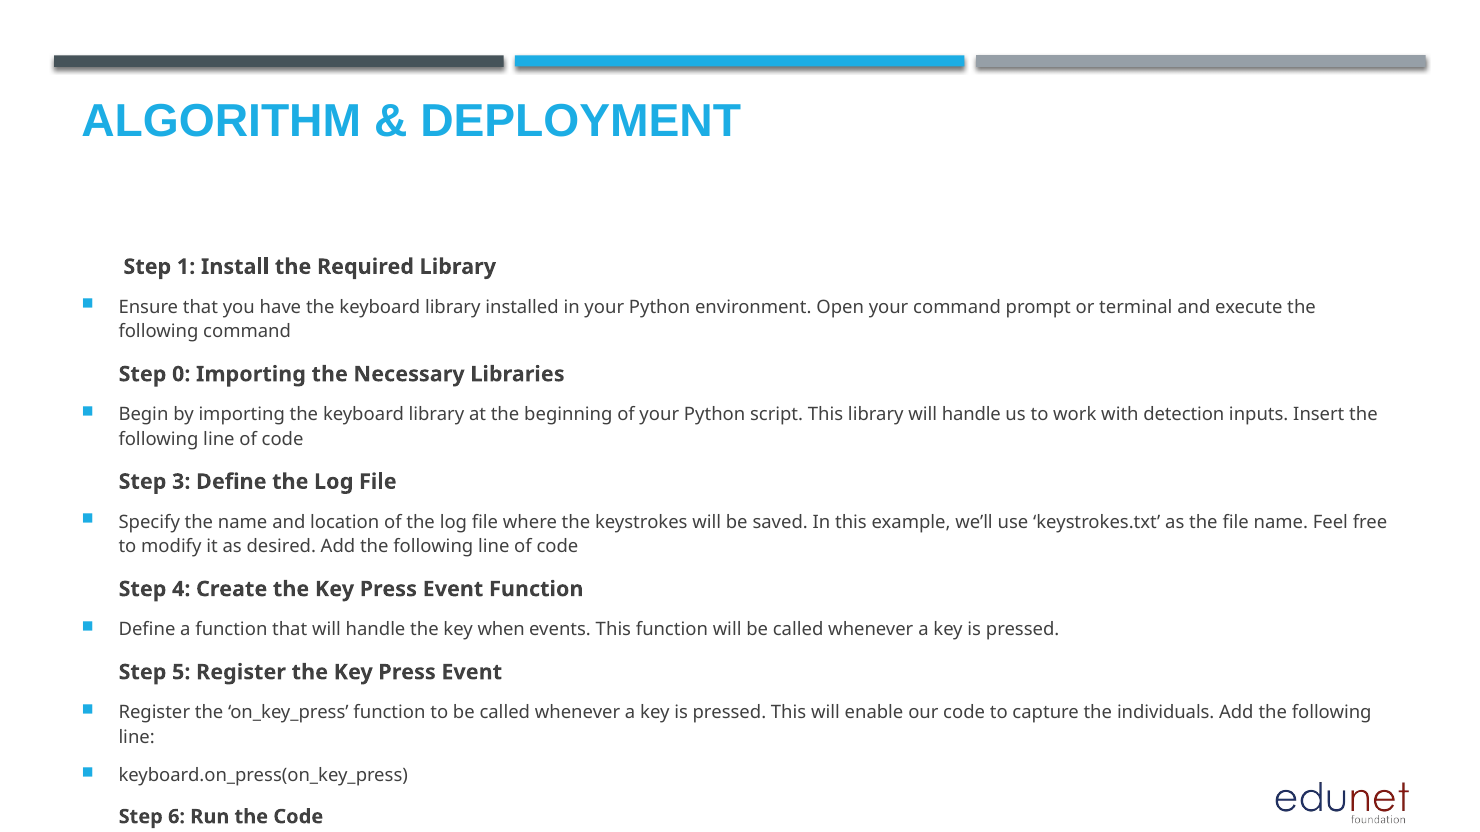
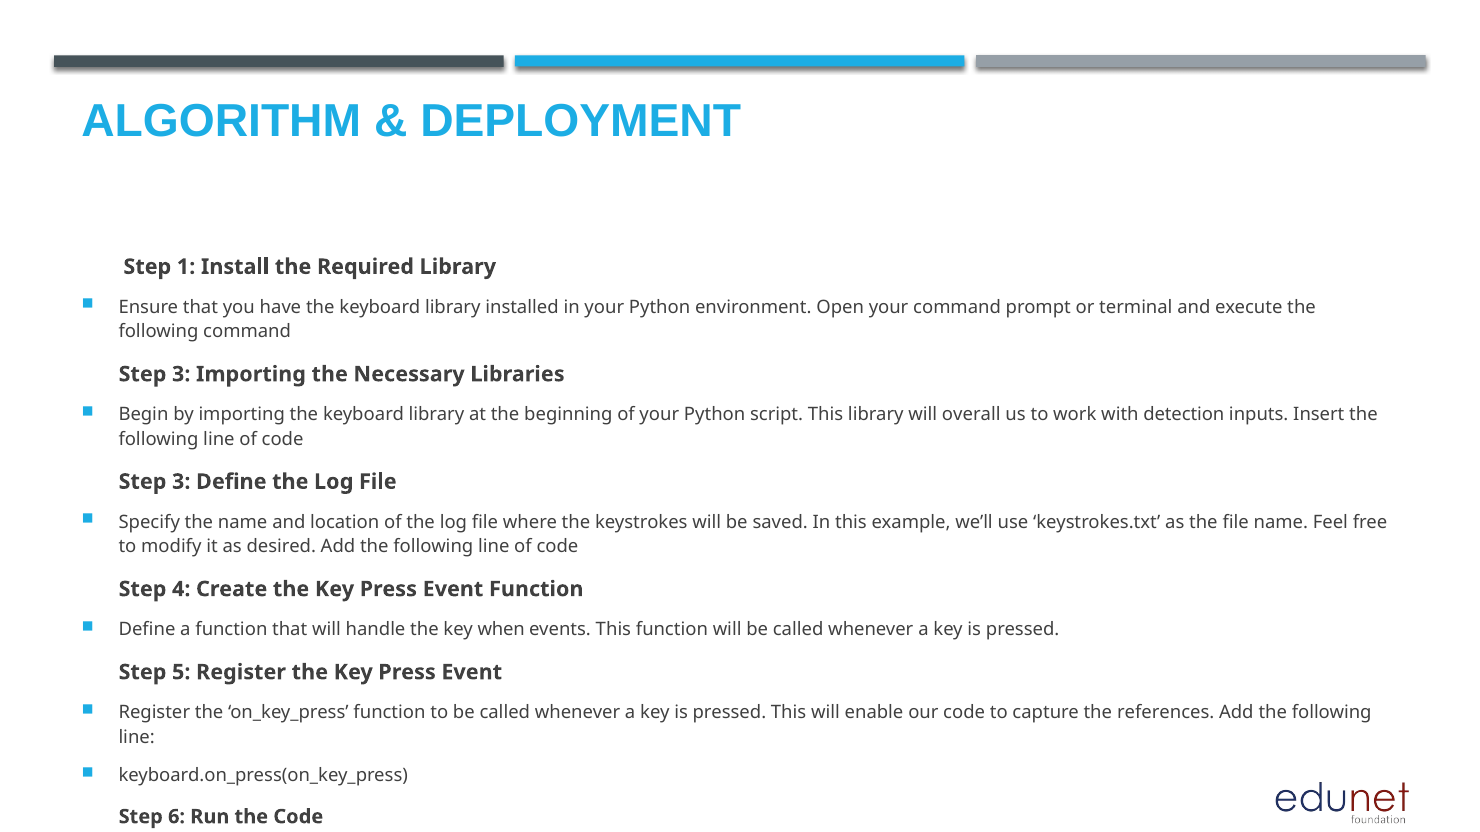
0 at (181, 374): 0 -> 3
library will handle: handle -> overall
individuals: individuals -> references
